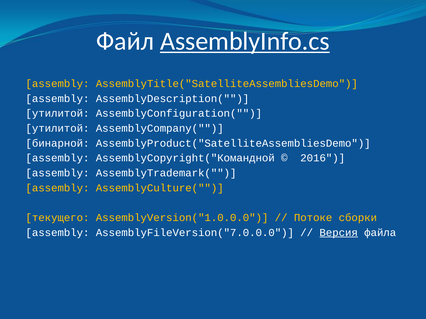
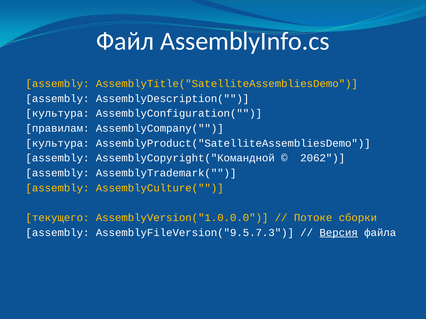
AssemblyInfo.cs underline: present -> none
утилитой at (58, 114): утилитой -> культура
утилитой at (58, 129): утилитой -> правилам
бинарной at (58, 143): бинарной -> культура
2016: 2016 -> 2062
AssemblyFileVersion("7.0.0.0: AssemblyFileVersion("7.0.0.0 -> AssemblyFileVersion("9.5.7.3
